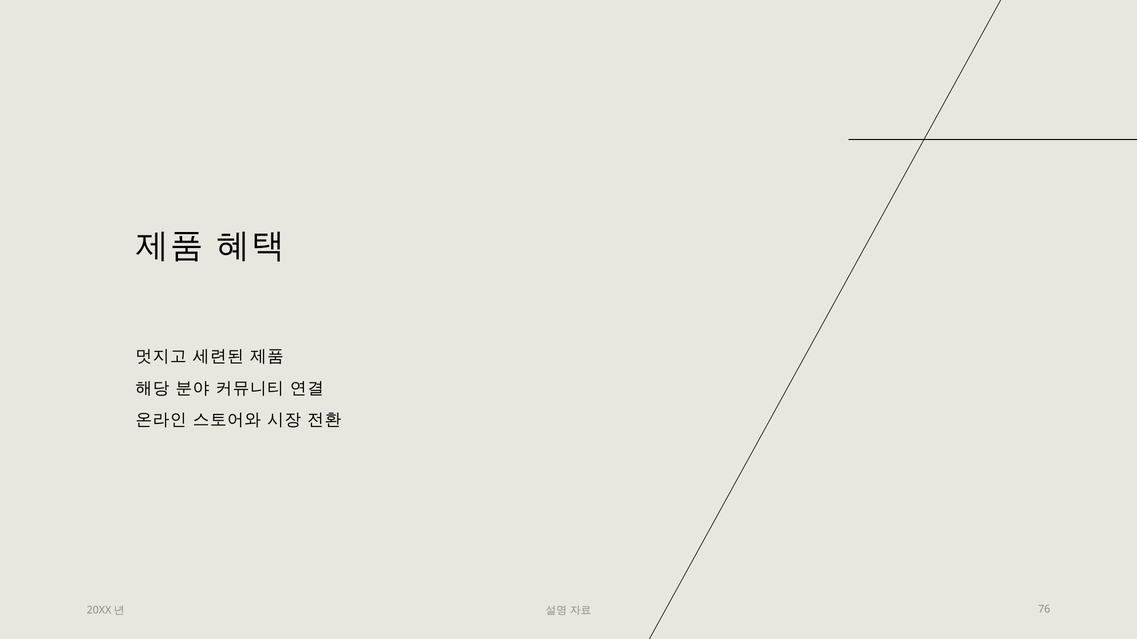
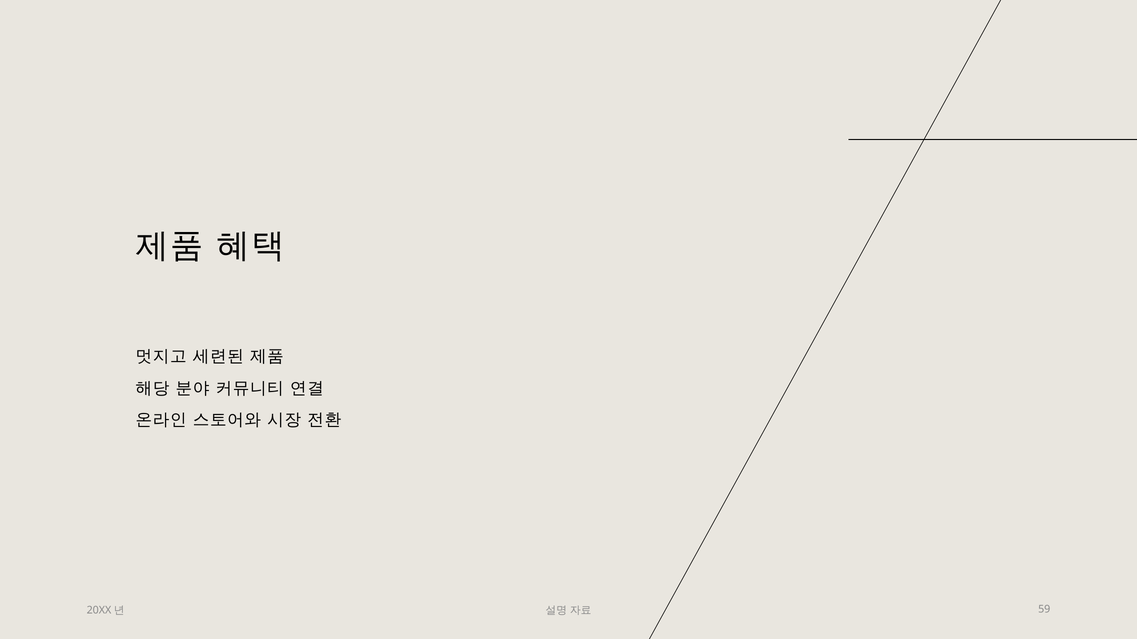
76: 76 -> 59
